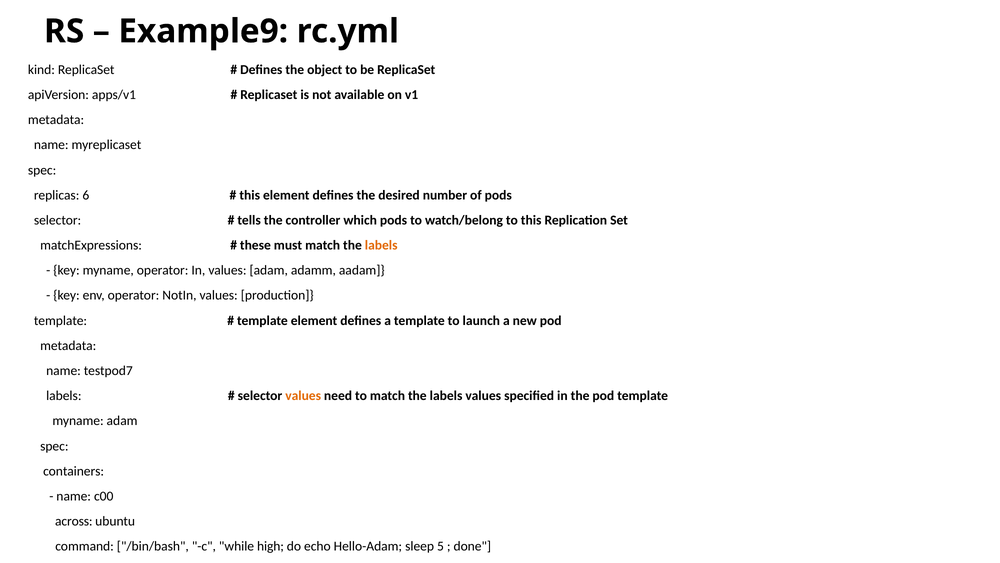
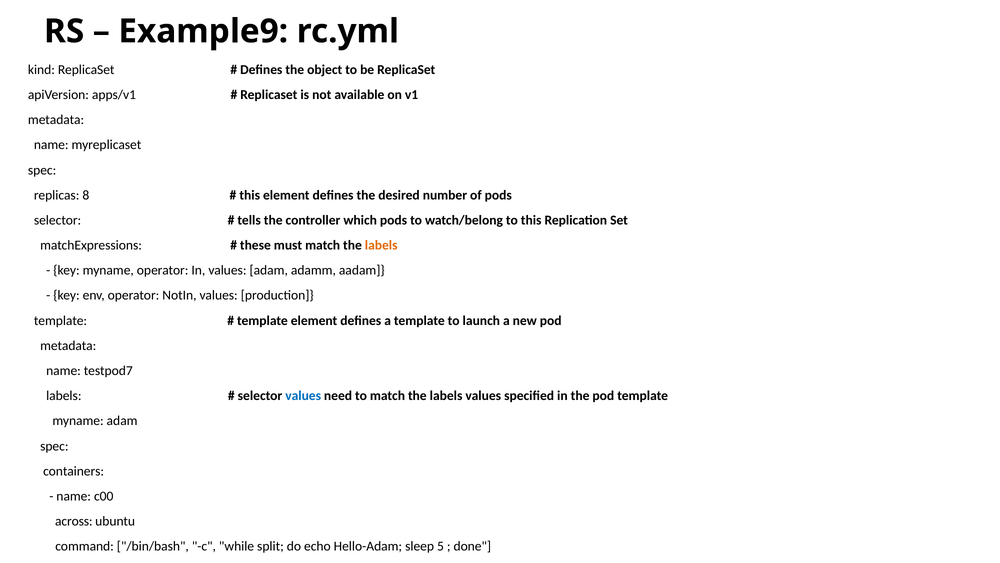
6: 6 -> 8
values at (303, 396) colour: orange -> blue
high: high -> split
